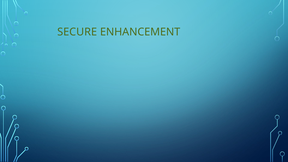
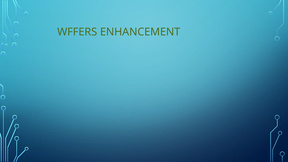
SECURE: SECURE -> WFFERS
